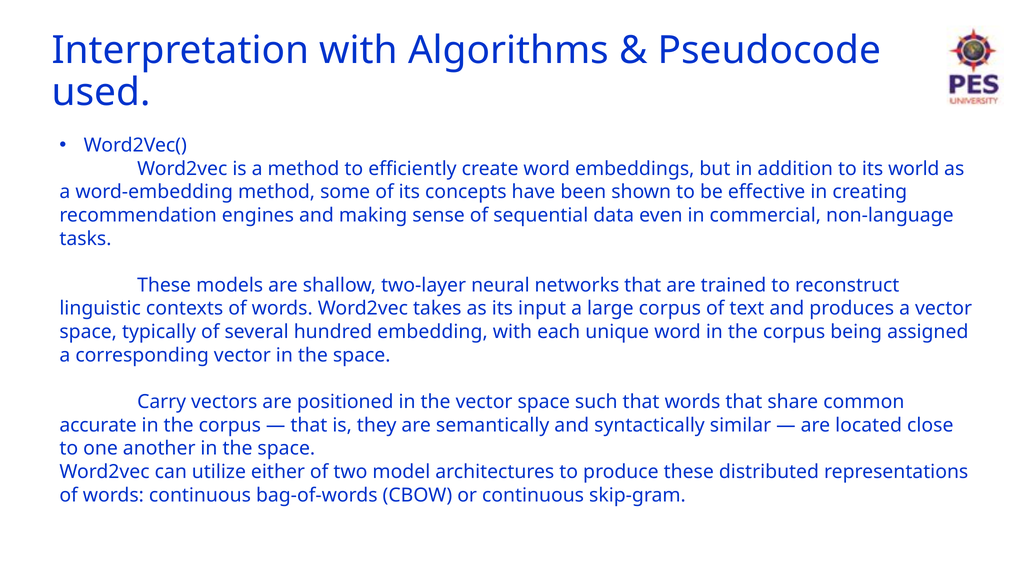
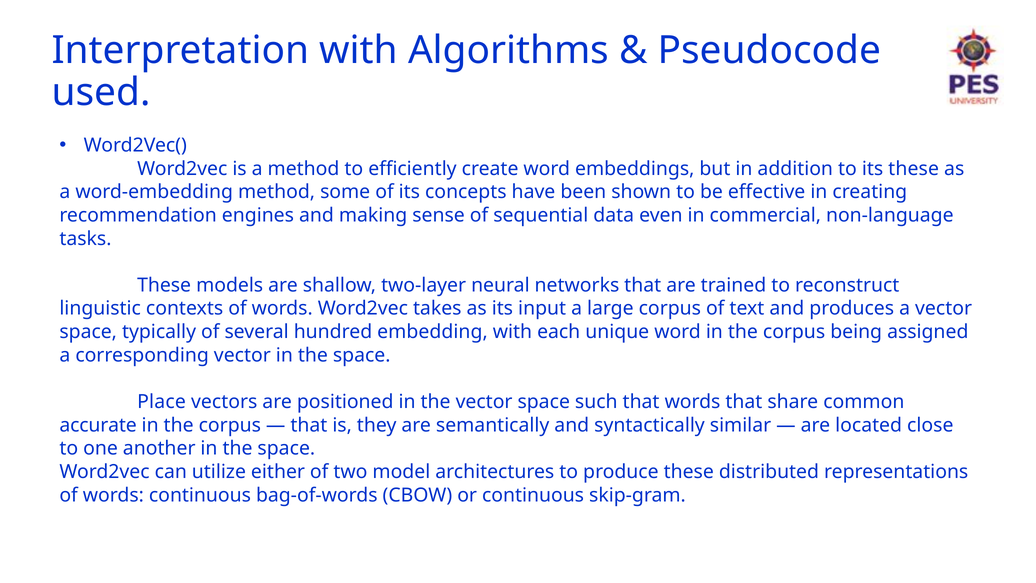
its world: world -> these
Carry: Carry -> Place
